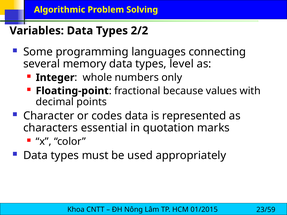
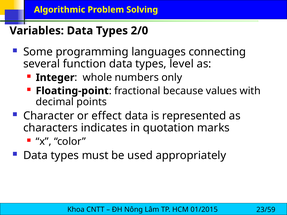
2/2: 2/2 -> 2/0
memory: memory -> function
codes: codes -> effect
essential: essential -> indicates
